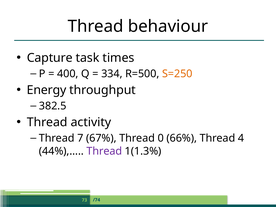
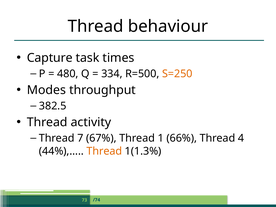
400: 400 -> 480
Energy: Energy -> Modes
0: 0 -> 1
Thread at (104, 151) colour: purple -> orange
